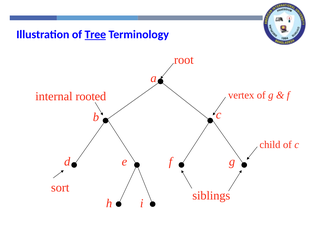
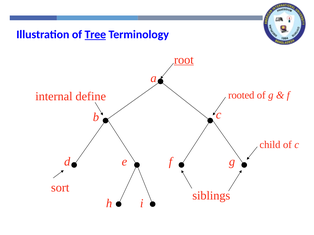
root underline: none -> present
vertex: vertex -> rooted
rooted: rooted -> define
